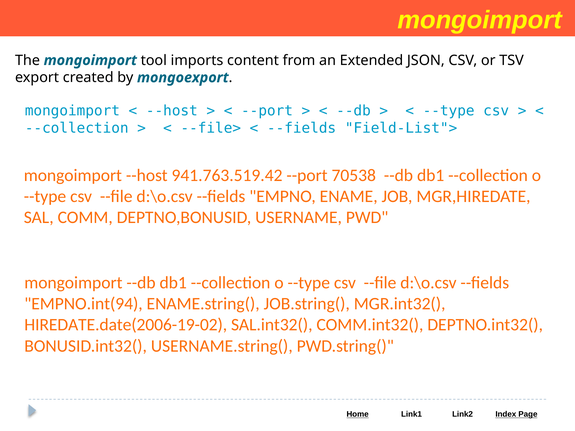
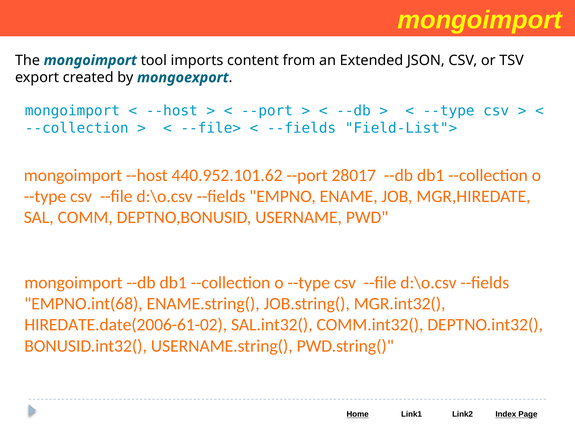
941.763.519.42: 941.763.519.42 -> 440.952.101.62
70538: 70538 -> 28017
EMPNO.int(94: EMPNO.int(94 -> EMPNO.int(68
HIREDATE.date(2006-19-02: HIREDATE.date(2006-19-02 -> HIREDATE.date(2006-61-02
